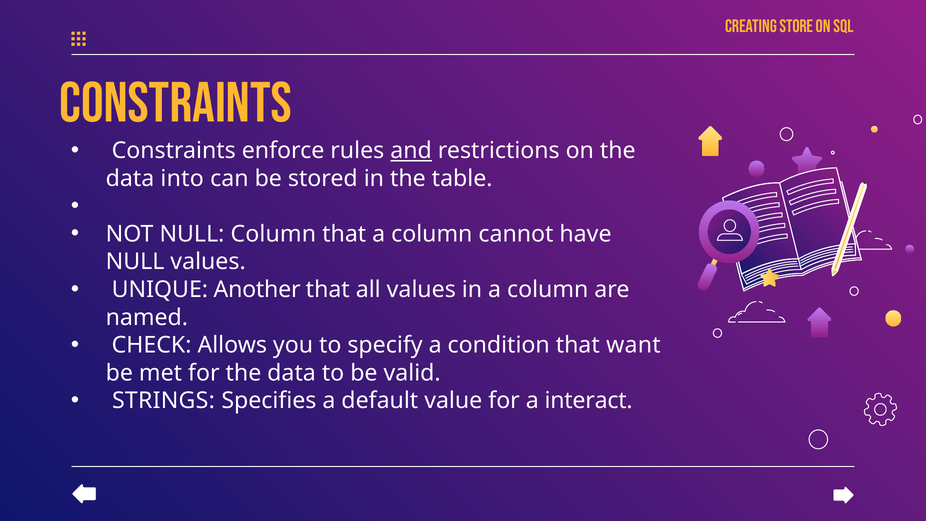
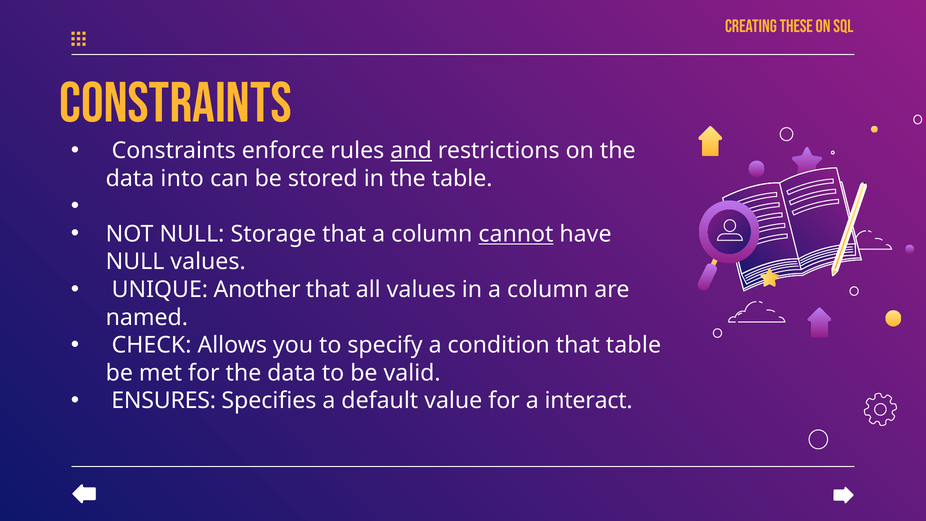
store: store -> these
NULL Column: Column -> Storage
cannot underline: none -> present
that want: want -> table
STRINGS: STRINGS -> ENSURES
